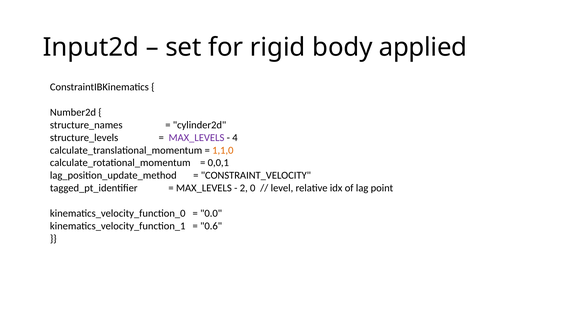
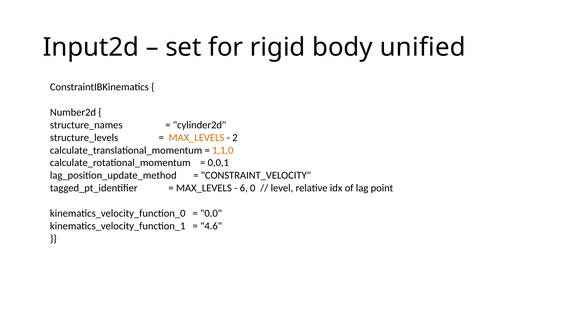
applied: applied -> unified
MAX_LEVELS at (196, 138) colour: purple -> orange
4: 4 -> 2
2: 2 -> 6
0.6: 0.6 -> 4.6
